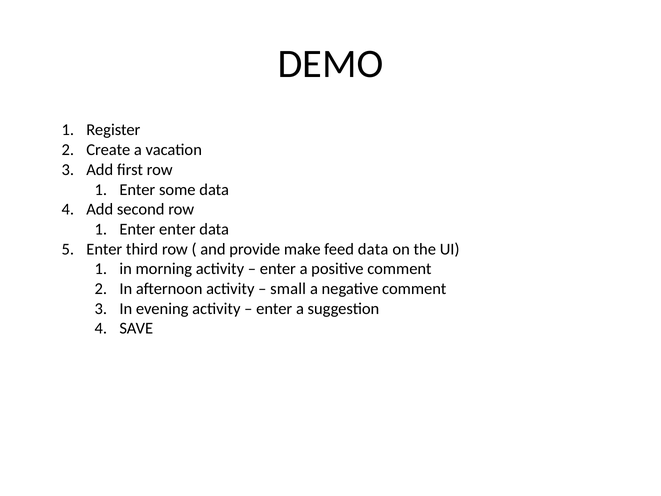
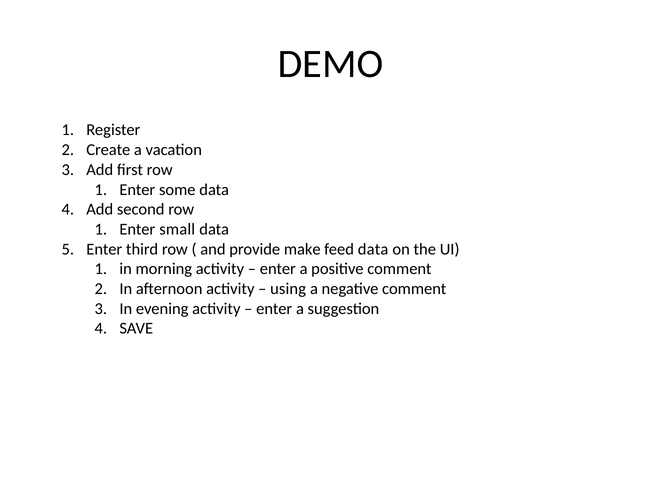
Enter enter: enter -> small
small: small -> using
